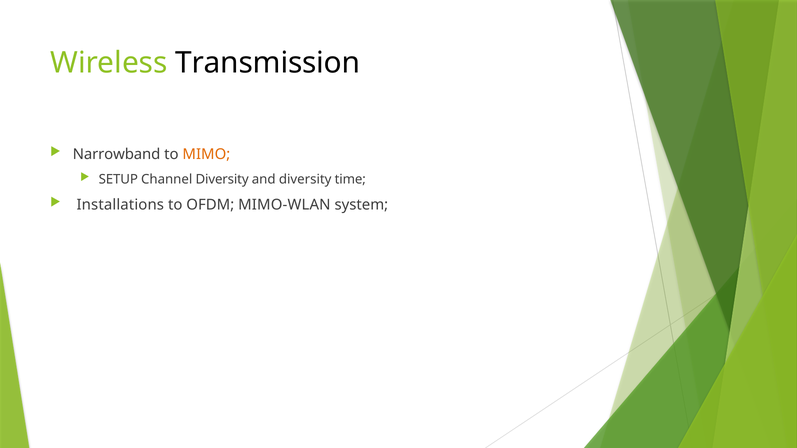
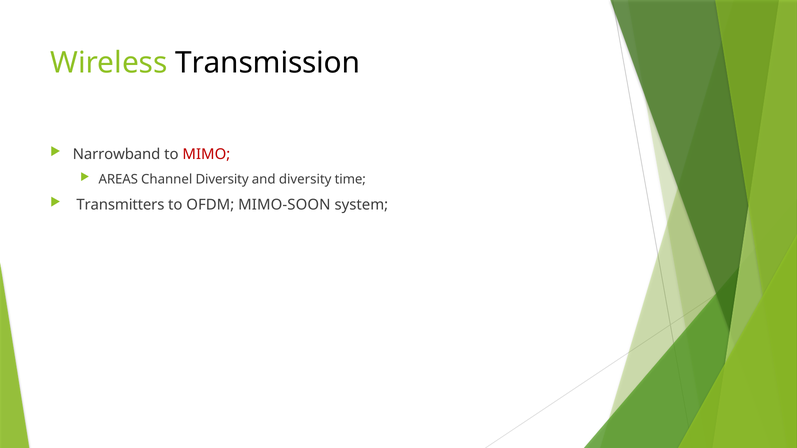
MIMO colour: orange -> red
SETUP: SETUP -> AREAS
Installations: Installations -> Transmitters
MIMO-WLAN: MIMO-WLAN -> MIMO-SOON
